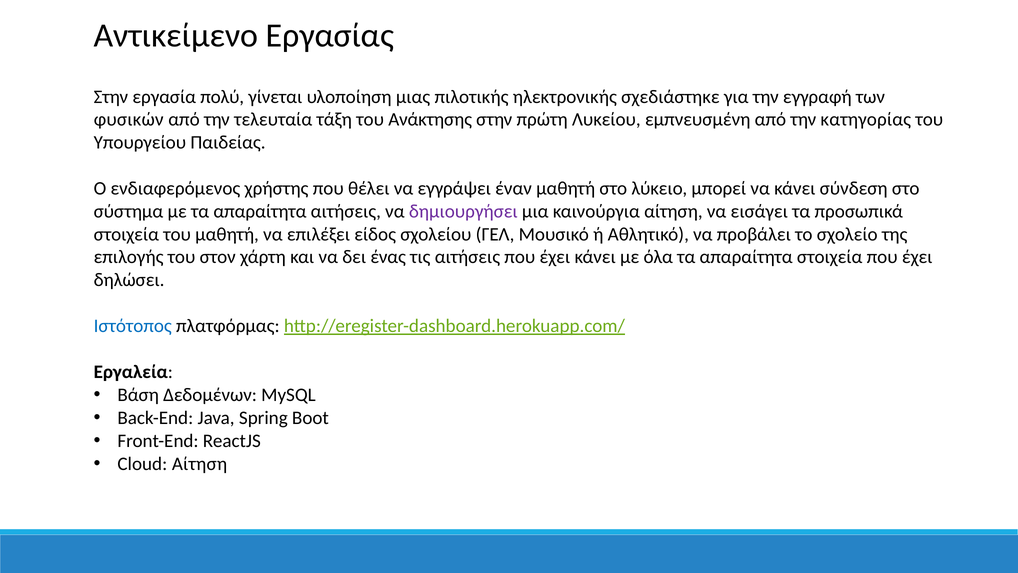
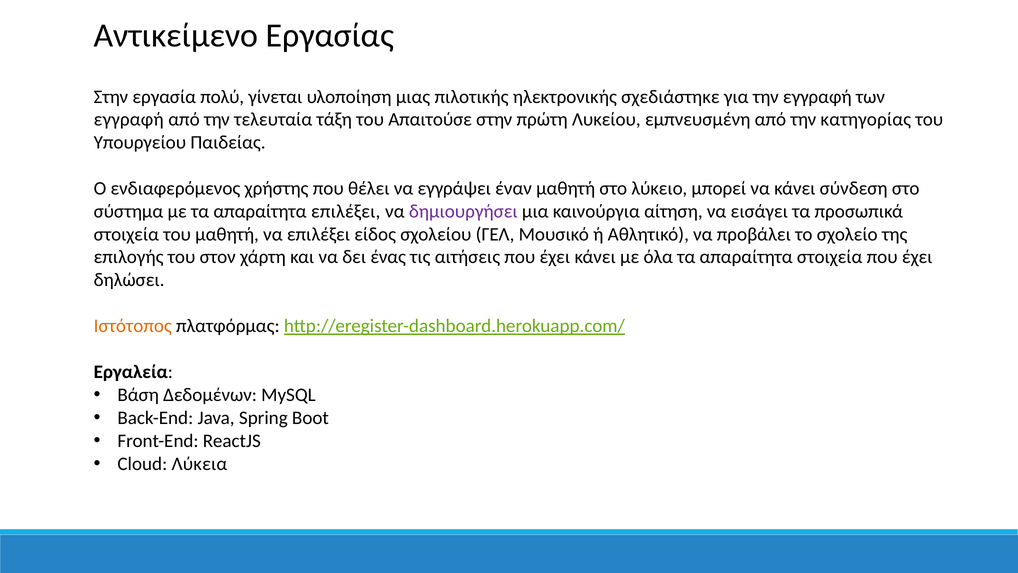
φυσικών at (129, 120): φυσικών -> εγγραφή
Ανάκτησης: Ανάκτησης -> Απαιτούσε
απαραίτητα αιτήσεις: αιτήσεις -> επιλέξει
Ιστότοπος colour: blue -> orange
Cloud Αίτηση: Αίτηση -> Λύκεια
